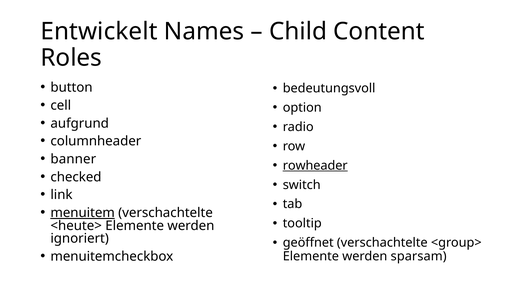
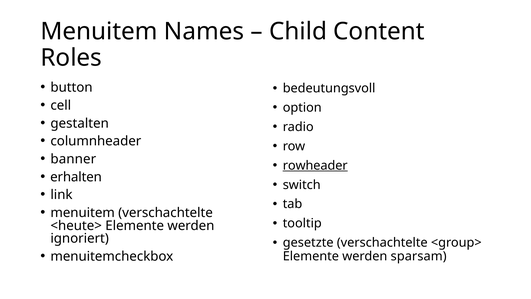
Entwickelt at (99, 31): Entwickelt -> Menuitem
aufgrund: aufgrund -> gestalten
checked: checked -> erhalten
menuitem at (83, 213) underline: present -> none
geöffnet: geöffnet -> gesetzte
